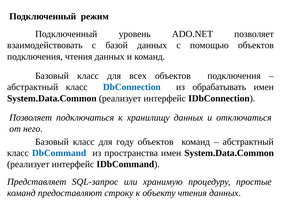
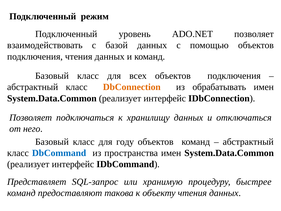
DbConnection colour: blue -> orange
простые: простые -> быстрее
строку: строку -> такова
